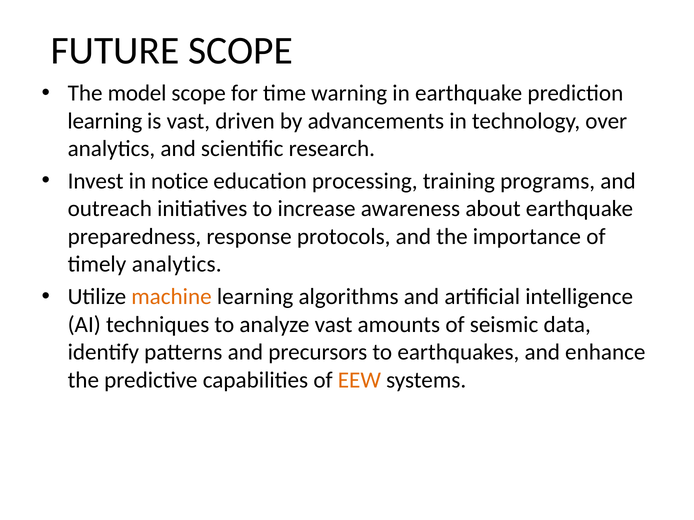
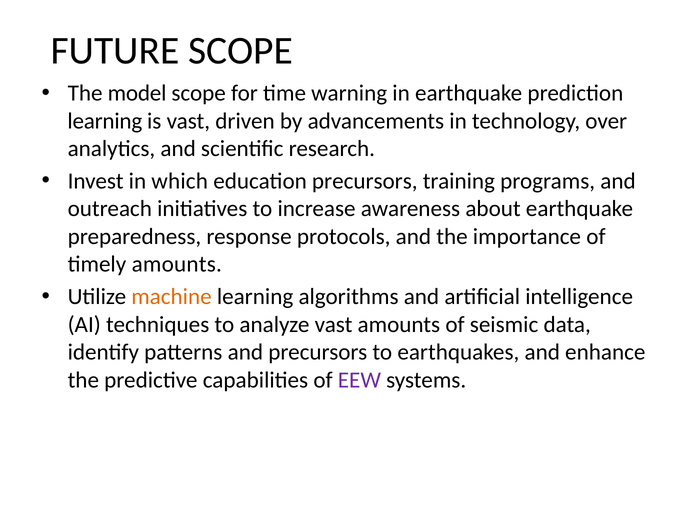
notice: notice -> which
education processing: processing -> precursors
timely analytics: analytics -> amounts
EEW colour: orange -> purple
